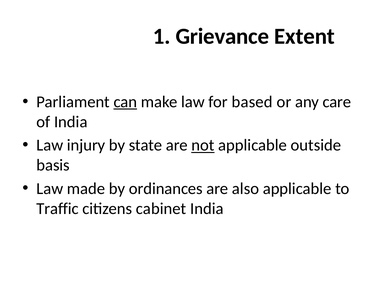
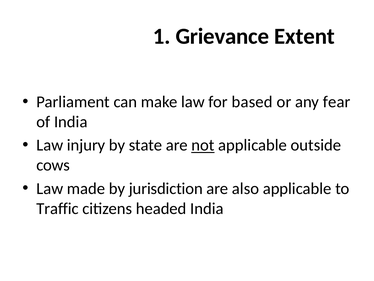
can underline: present -> none
care: care -> fear
basis: basis -> cows
ordinances: ordinances -> jurisdiction
cabinet: cabinet -> headed
